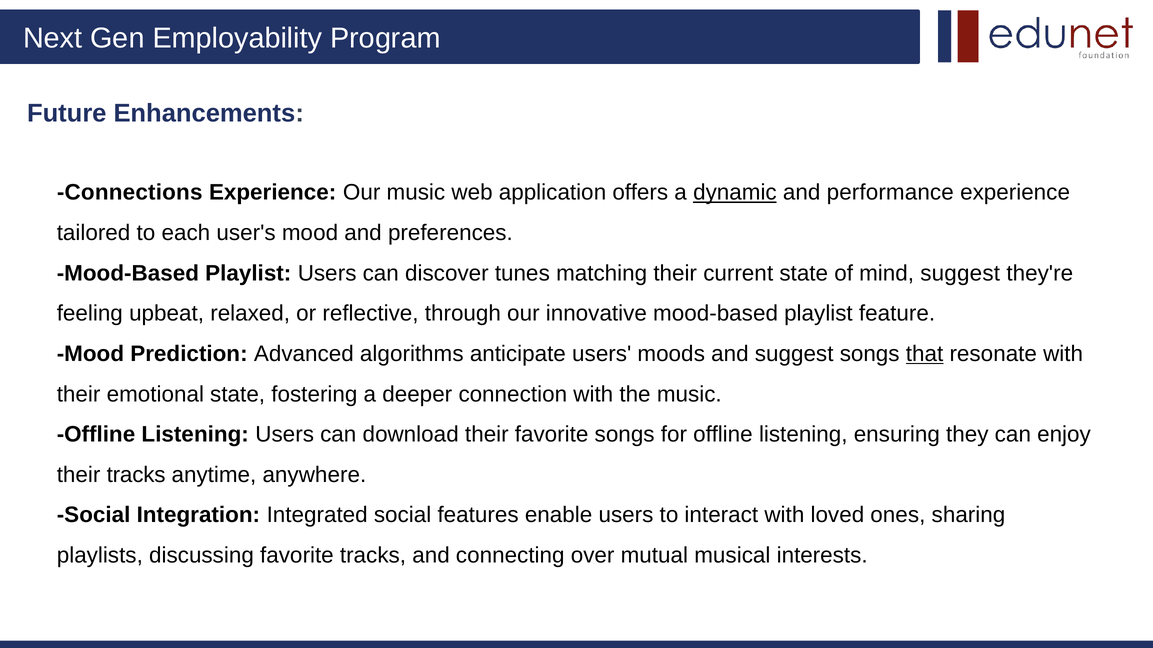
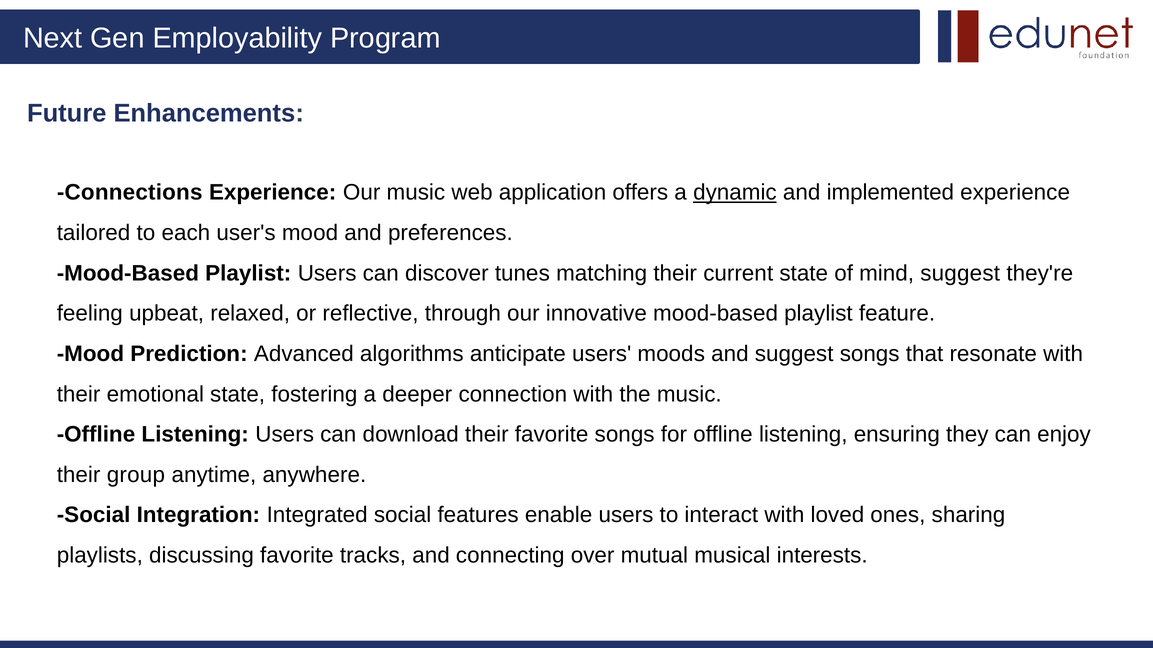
performance: performance -> implemented
that underline: present -> none
their tracks: tracks -> group
